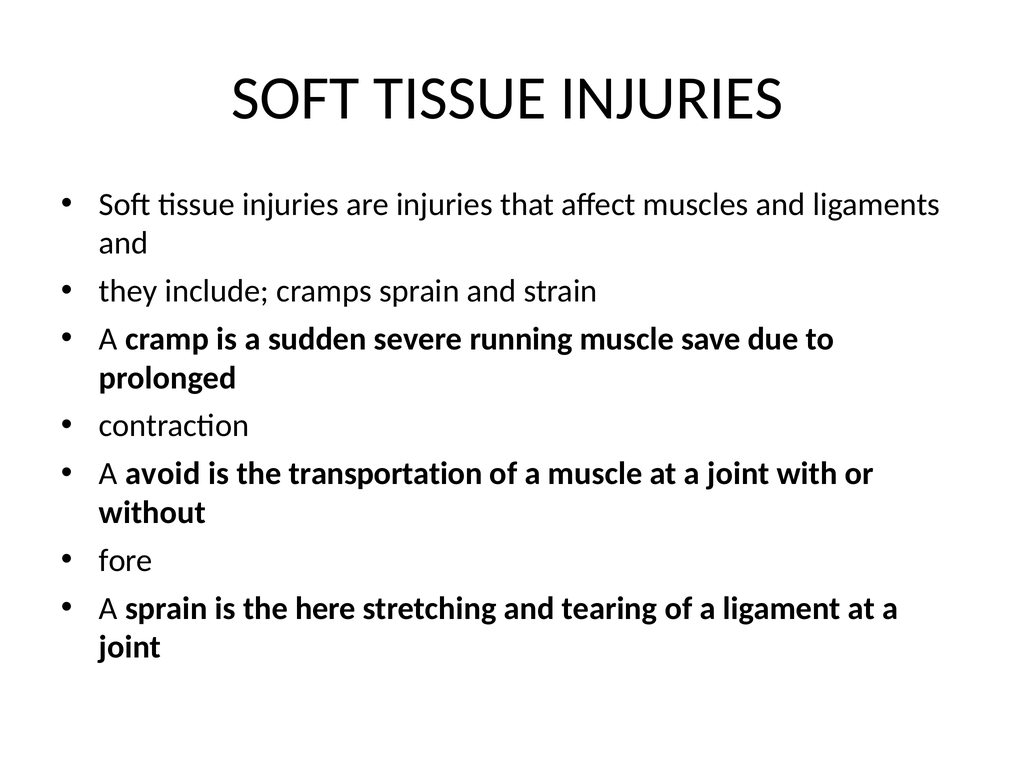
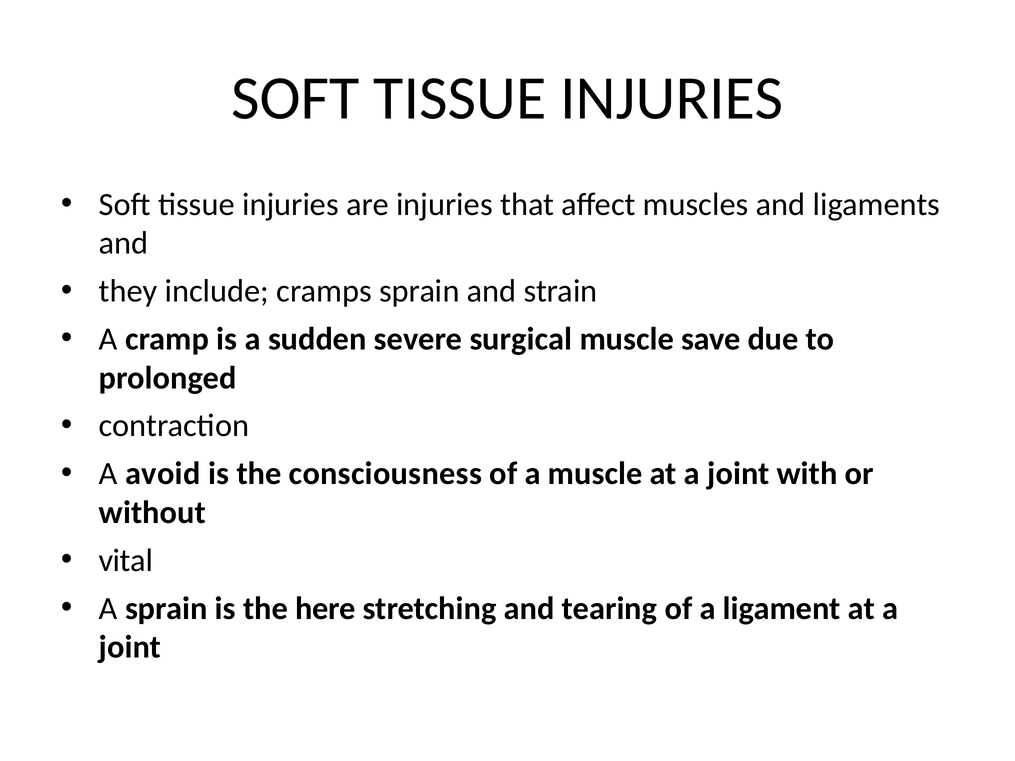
running: running -> surgical
transportation: transportation -> consciousness
fore: fore -> vital
